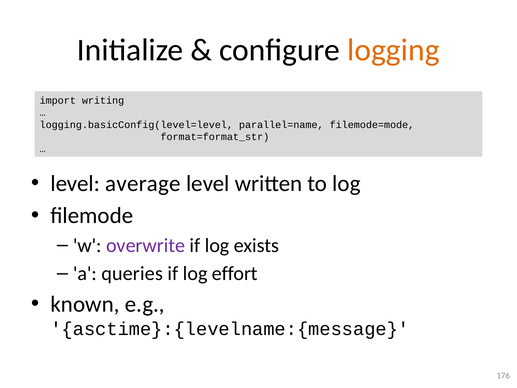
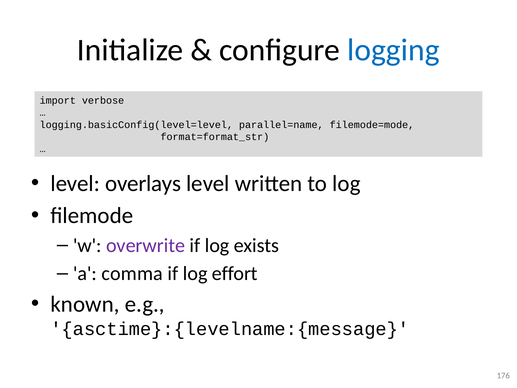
logging colour: orange -> blue
writing: writing -> verbose
average: average -> overlays
queries: queries -> comma
